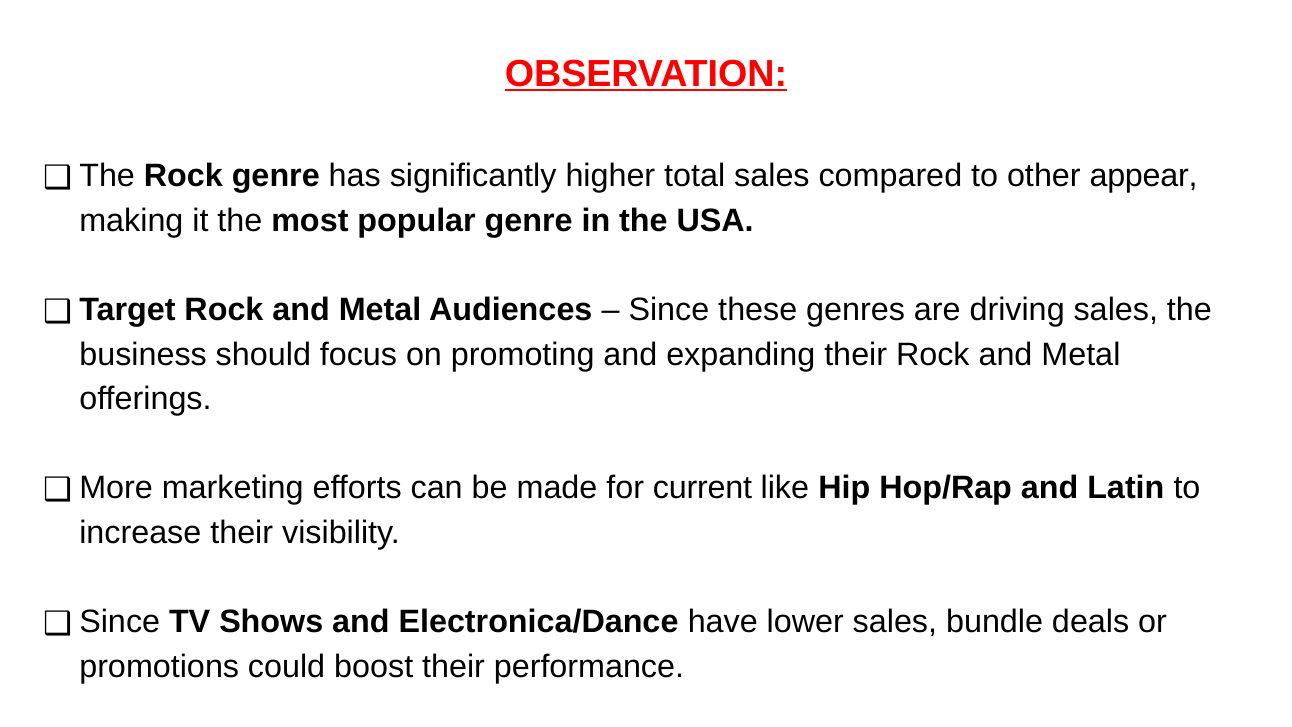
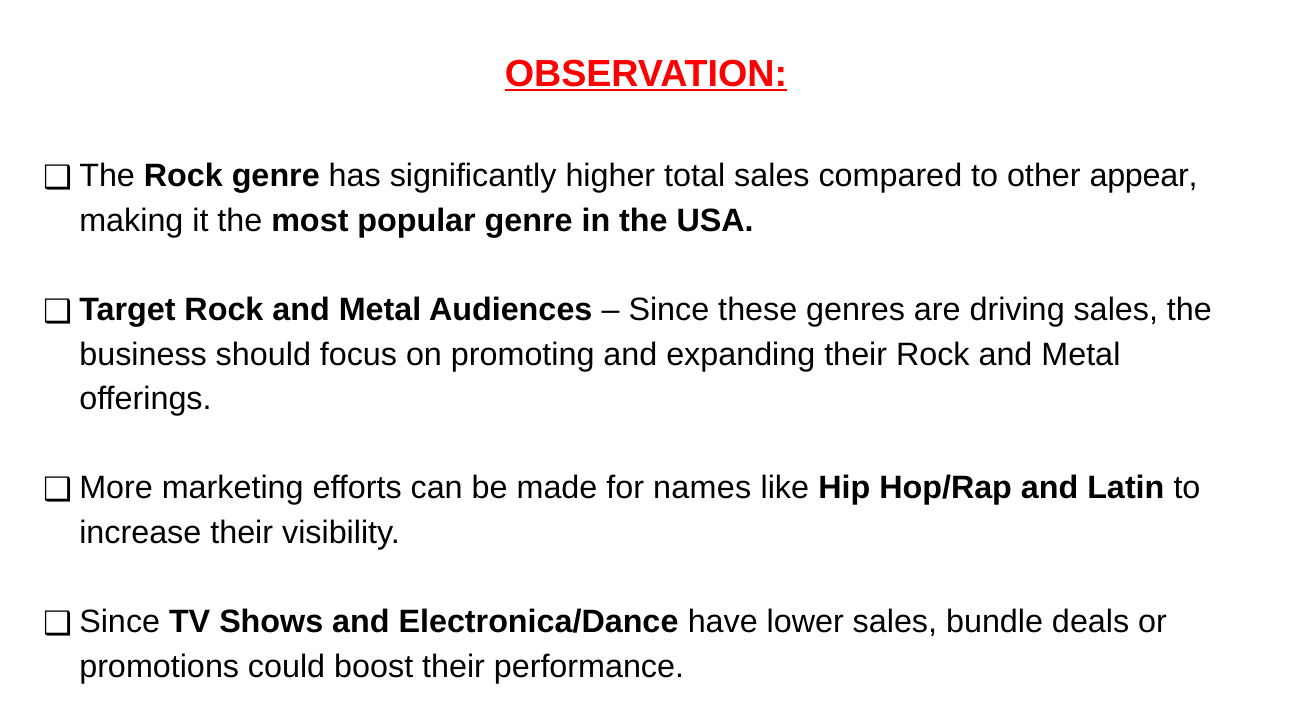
current: current -> names
